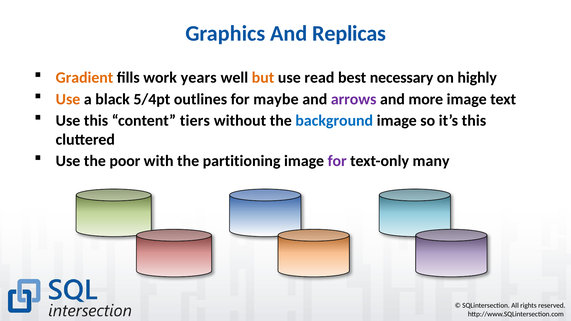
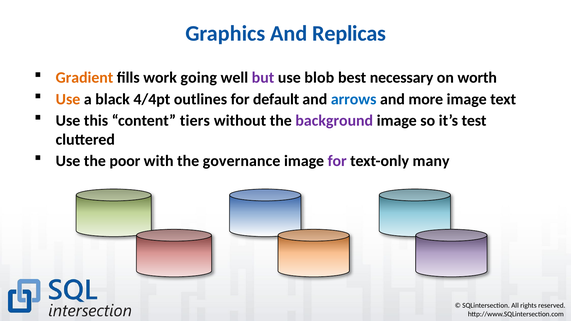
years: years -> going
but colour: orange -> purple
read: read -> blob
highly: highly -> worth
5/4pt: 5/4pt -> 4/4pt
maybe: maybe -> default
arrows colour: purple -> blue
background colour: blue -> purple
it’s this: this -> test
partitioning: partitioning -> governance
